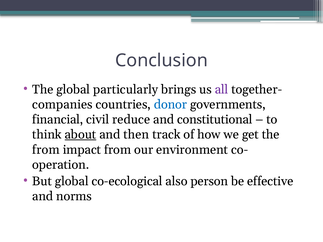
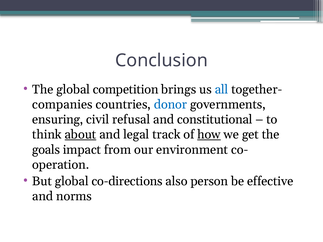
particularly: particularly -> competition
all colour: purple -> blue
financial: financial -> ensuring
reduce: reduce -> refusal
then: then -> legal
how underline: none -> present
from at (46, 150): from -> goals
co-ecological: co-ecological -> co-directions
